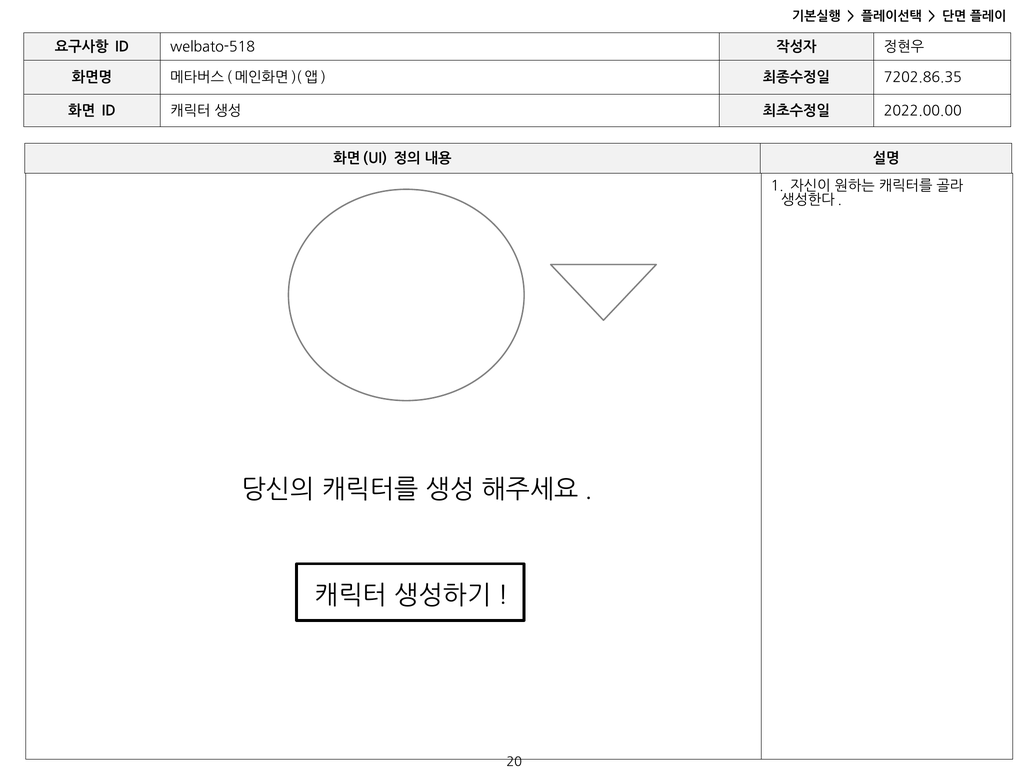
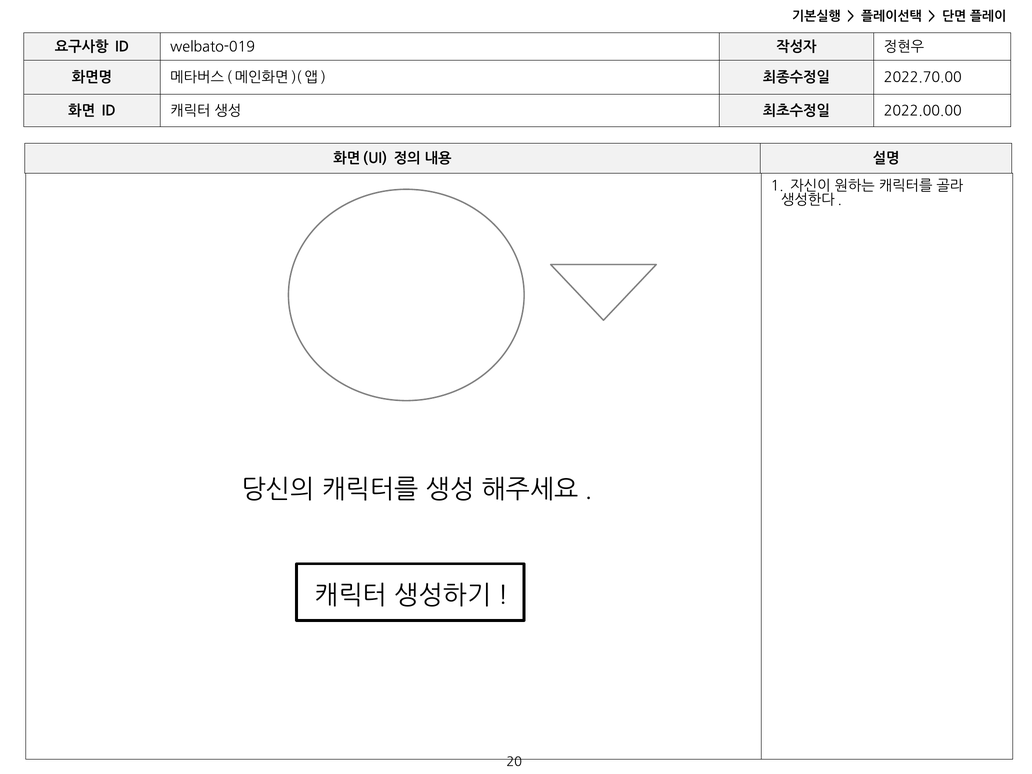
welbato-518: welbato-518 -> welbato-019
7202.86.35: 7202.86.35 -> 2022.70.00
